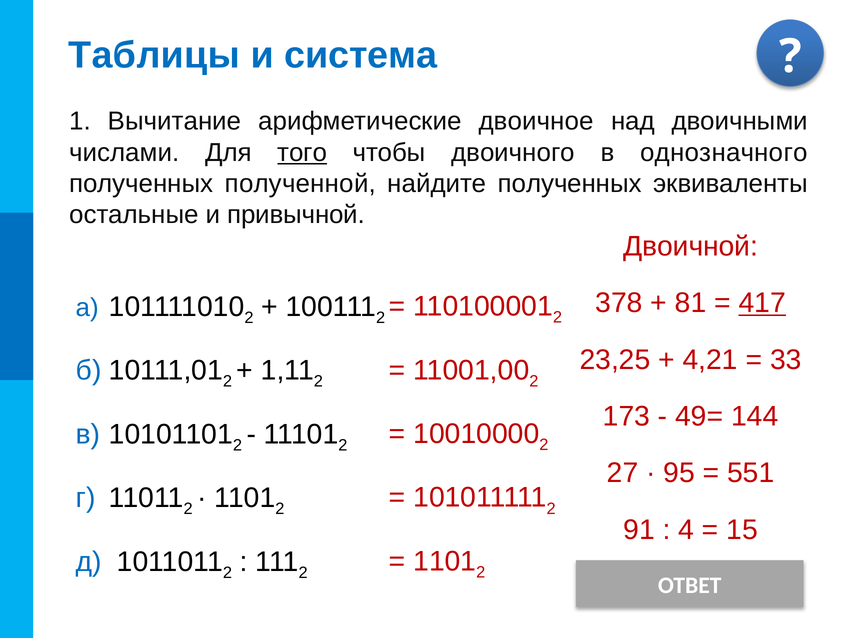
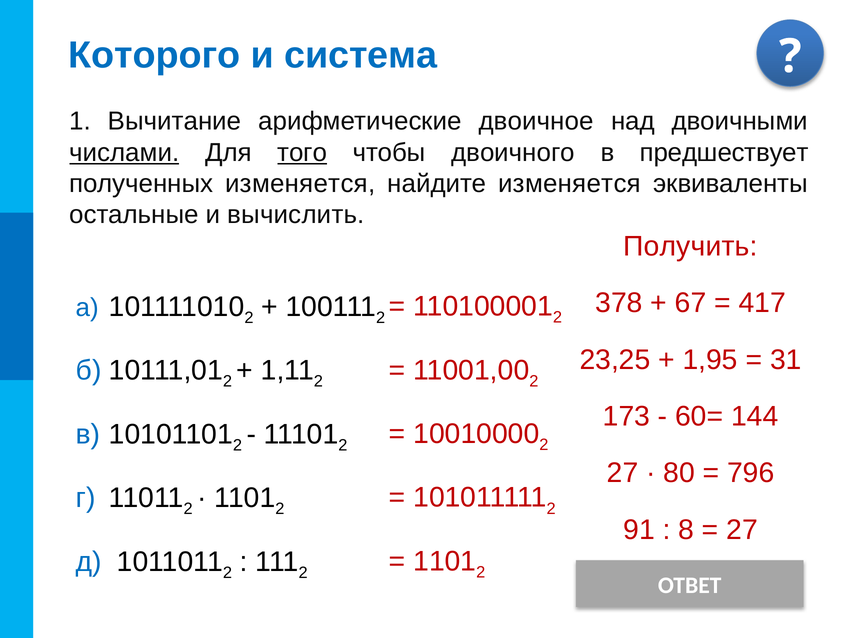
Таблицы: Таблицы -> Которого
числами underline: none -> present
однозначного: однозначного -> предшествует
полученных полученной: полученной -> изменяется
найдите полученных: полученных -> изменяется
привычной: привычной -> вычислить
Двоичной: Двоичной -> Получить
81: 81 -> 67
417 underline: present -> none
4,21: 4,21 -> 1,95
33: 33 -> 31
49=: 49= -> 60=
95: 95 -> 80
551: 551 -> 796
4: 4 -> 8
15 at (742, 529): 15 -> 27
